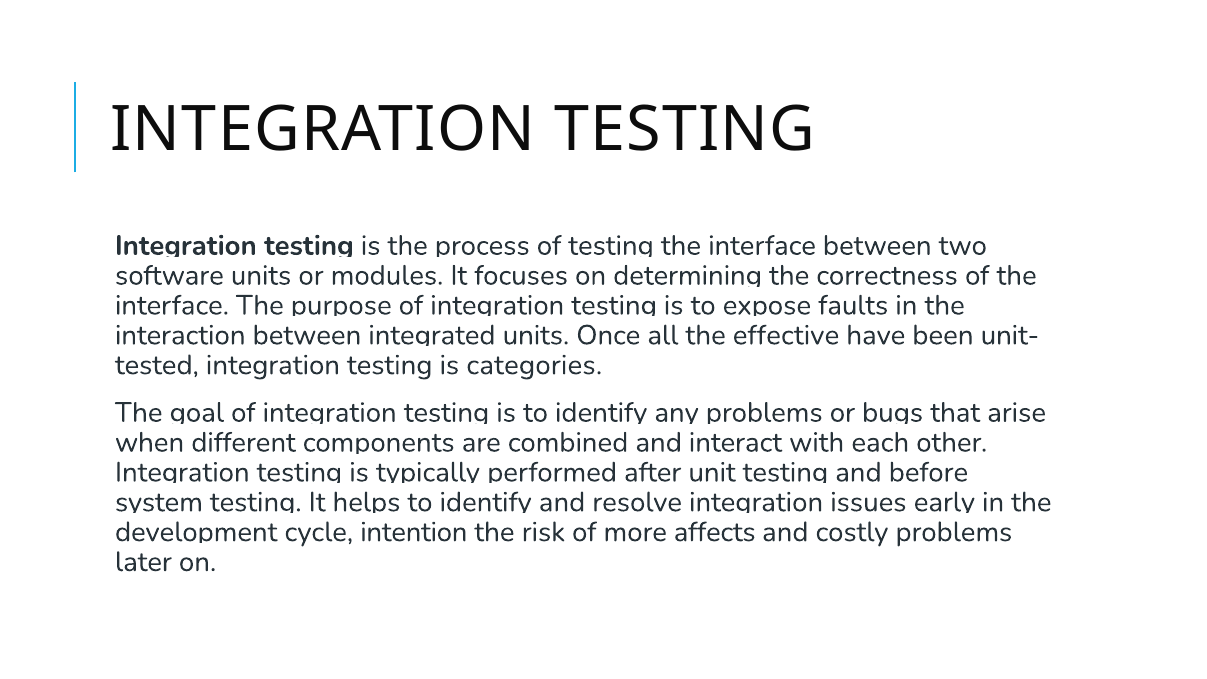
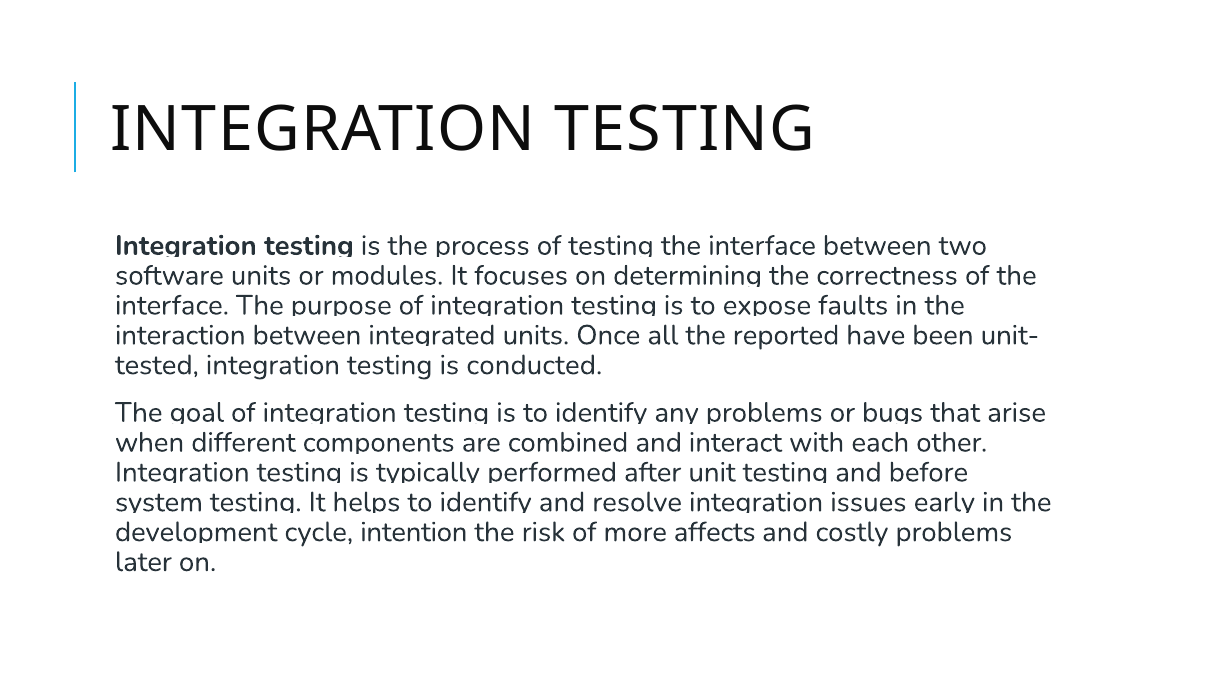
effective: effective -> reported
categories: categories -> conducted
